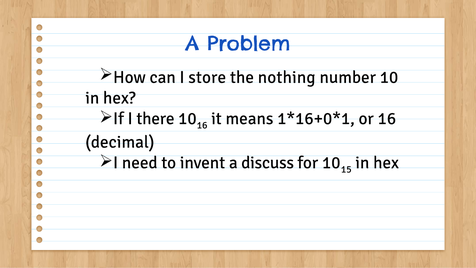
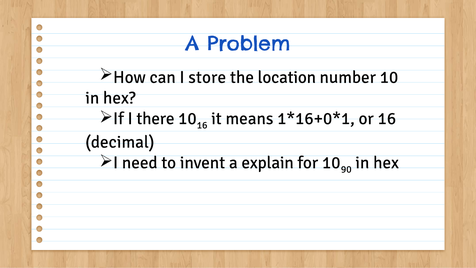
nothing: nothing -> location
discuss: discuss -> explain
15: 15 -> 90
